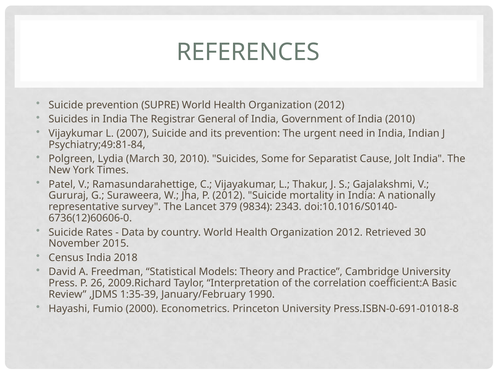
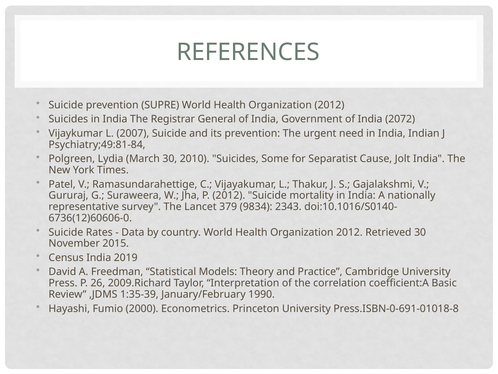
India 2010: 2010 -> 2072
2018: 2018 -> 2019
